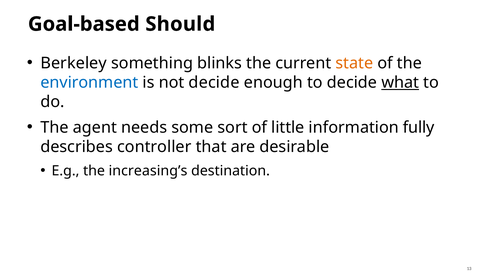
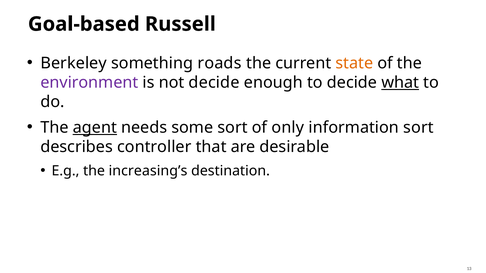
Should: Should -> Russell
blinks: blinks -> roads
environment colour: blue -> purple
agent underline: none -> present
little: little -> only
information fully: fully -> sort
